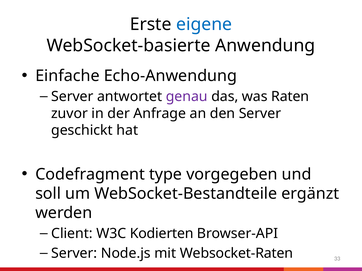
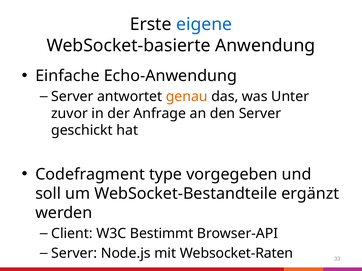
genau colour: purple -> orange
Raten: Raten -> Unter
Kodierten: Kodierten -> Bestimmt
